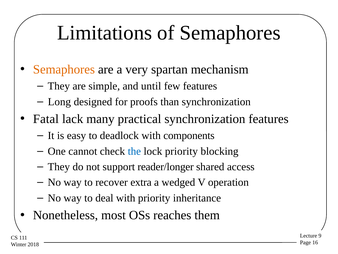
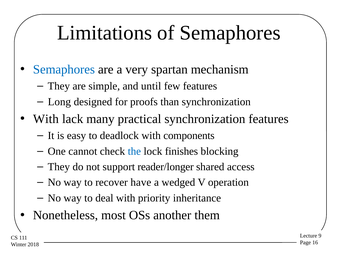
Semaphores at (64, 69) colour: orange -> blue
Fatal at (46, 119): Fatal -> With
lock priority: priority -> finishes
extra: extra -> have
reaches: reaches -> another
